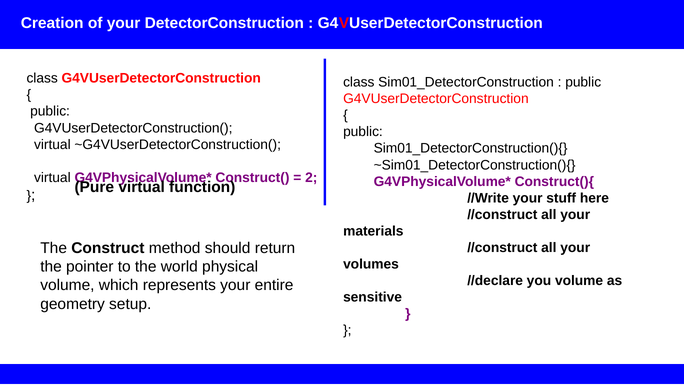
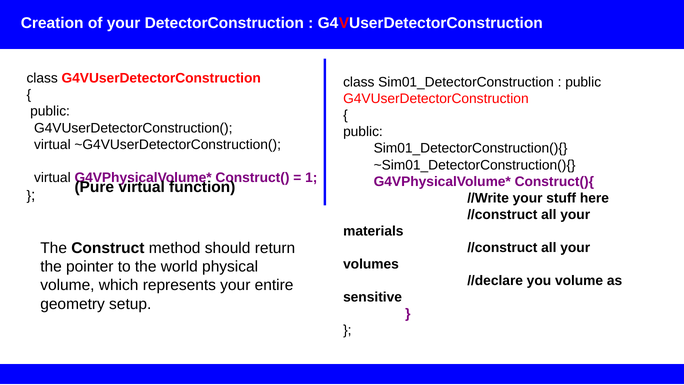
2: 2 -> 1
